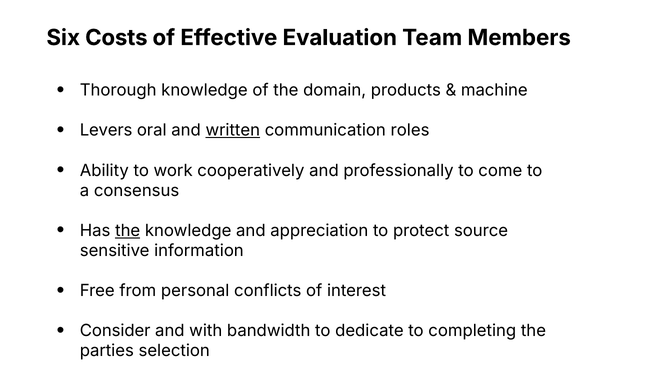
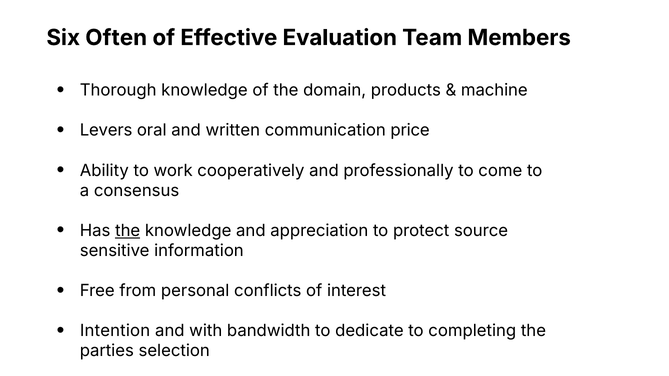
Costs: Costs -> Often
written underline: present -> none
roles: roles -> price
Consider: Consider -> Intention
